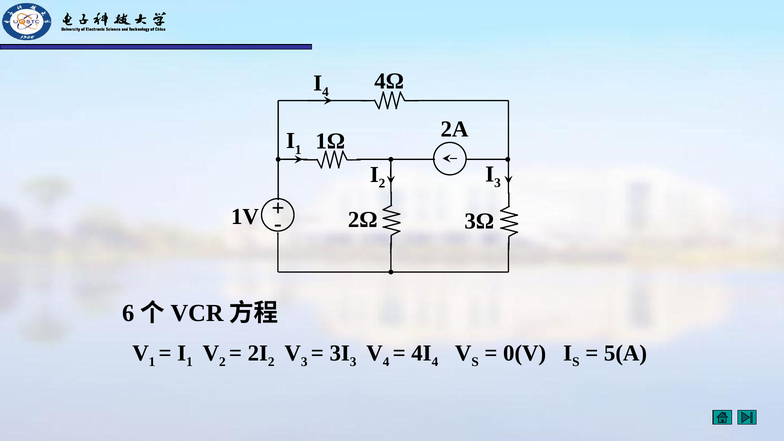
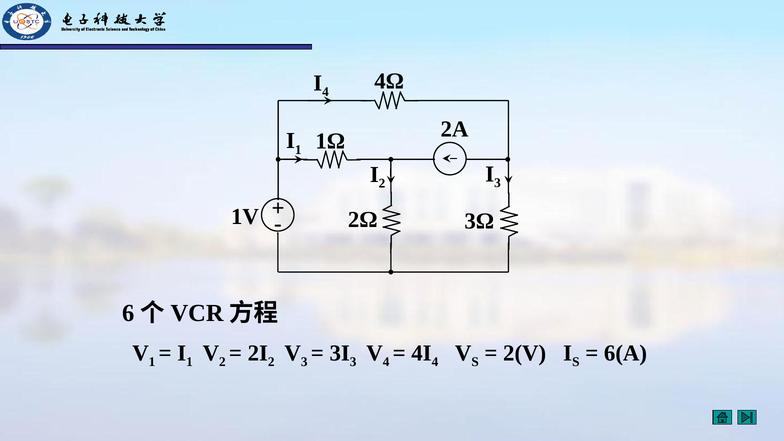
0(V: 0(V -> 2(V
5(A: 5(A -> 6(A
